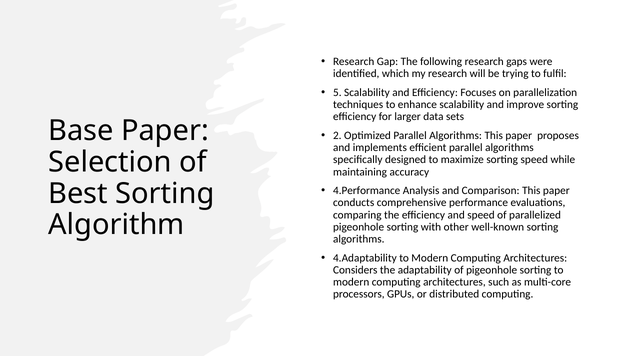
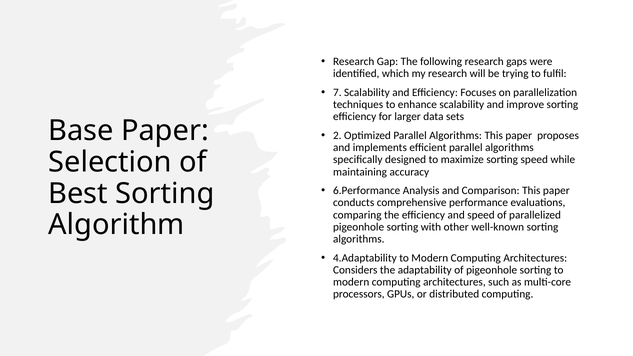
5: 5 -> 7
4.Performance: 4.Performance -> 6.Performance
